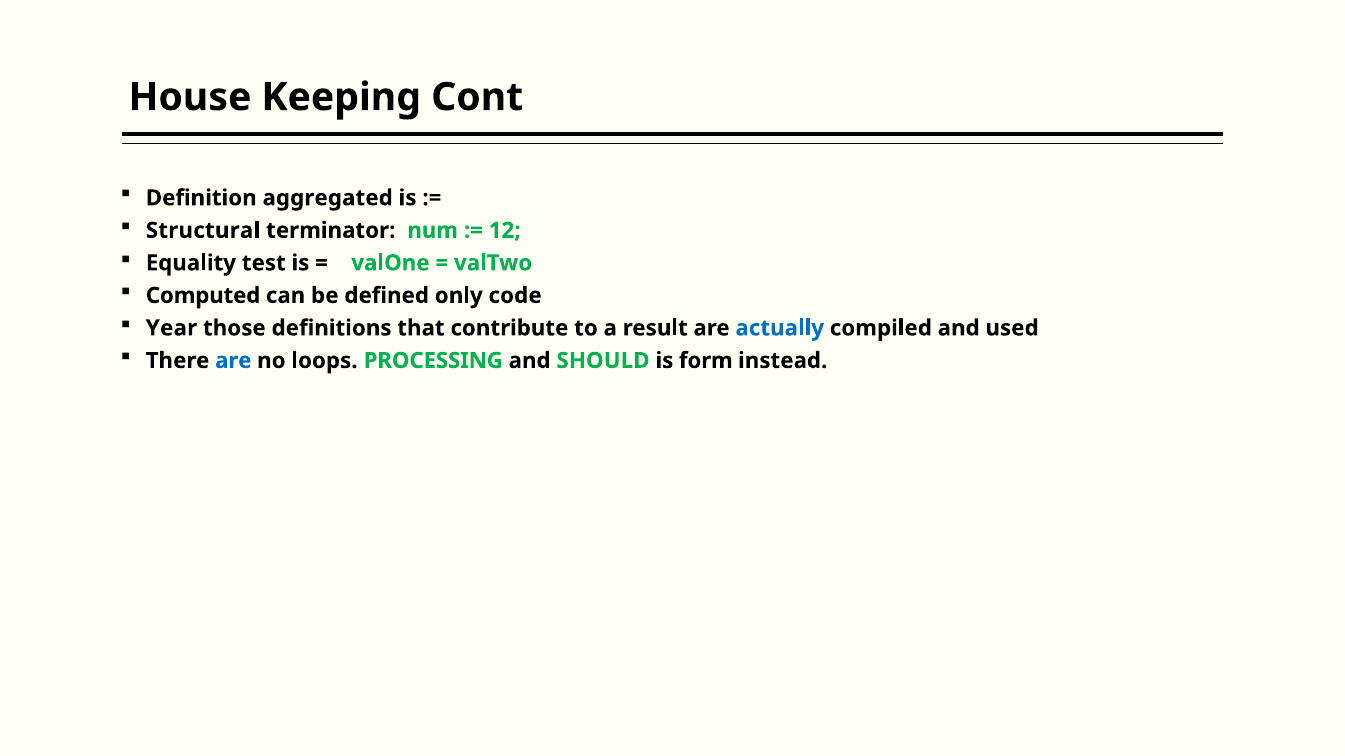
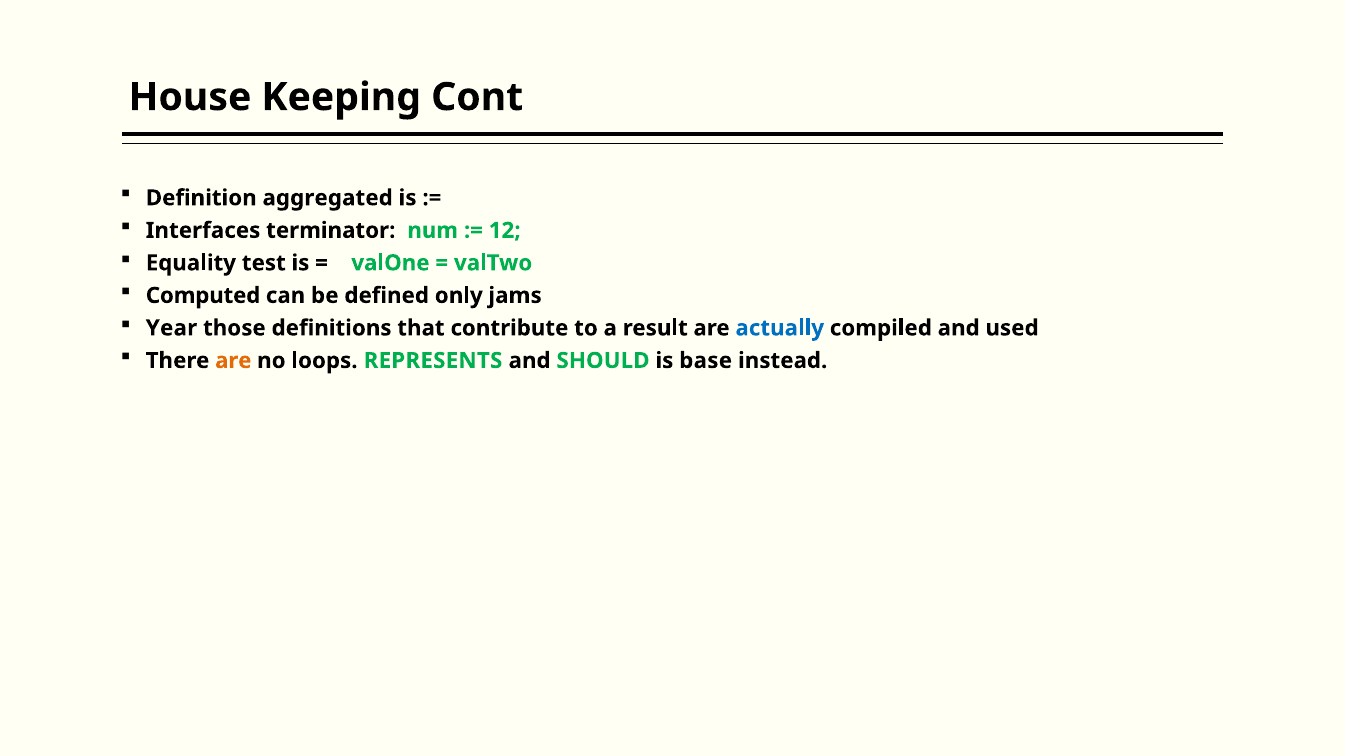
Structural: Structural -> Interfaces
code: code -> jams
are at (233, 361) colour: blue -> orange
PROCESSING: PROCESSING -> REPRESENTS
form: form -> base
